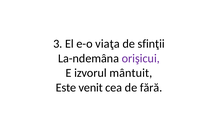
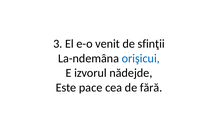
viaţa: viaţa -> venit
orişicui colour: purple -> blue
mântuit: mântuit -> nădejde
venit: venit -> pace
